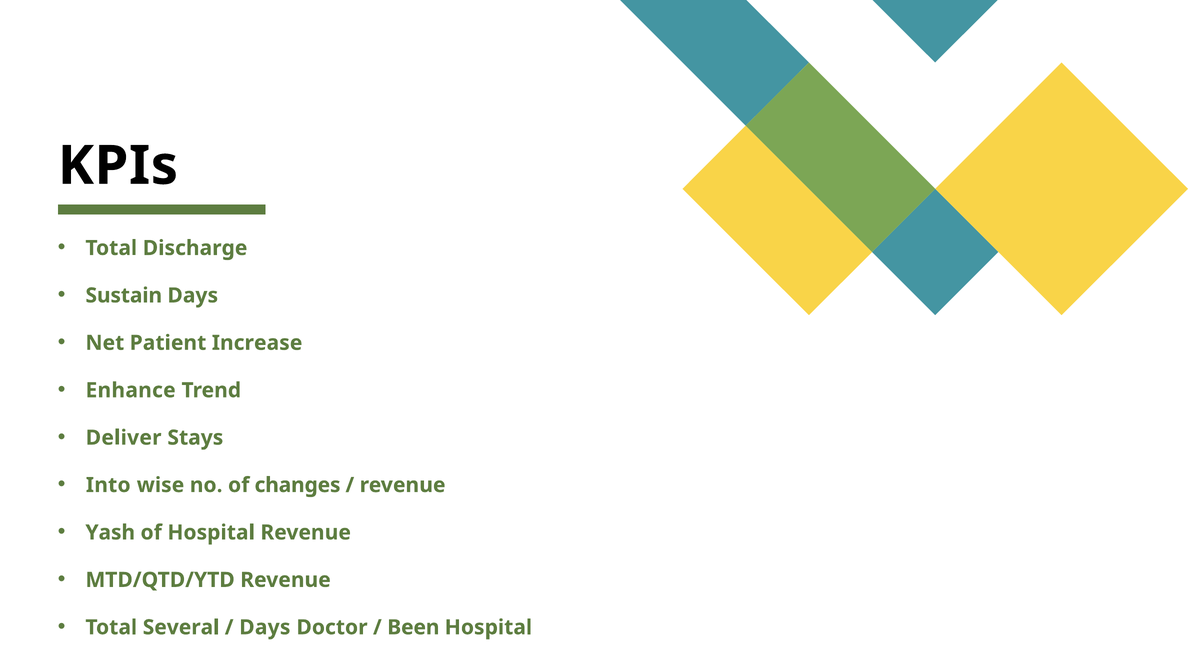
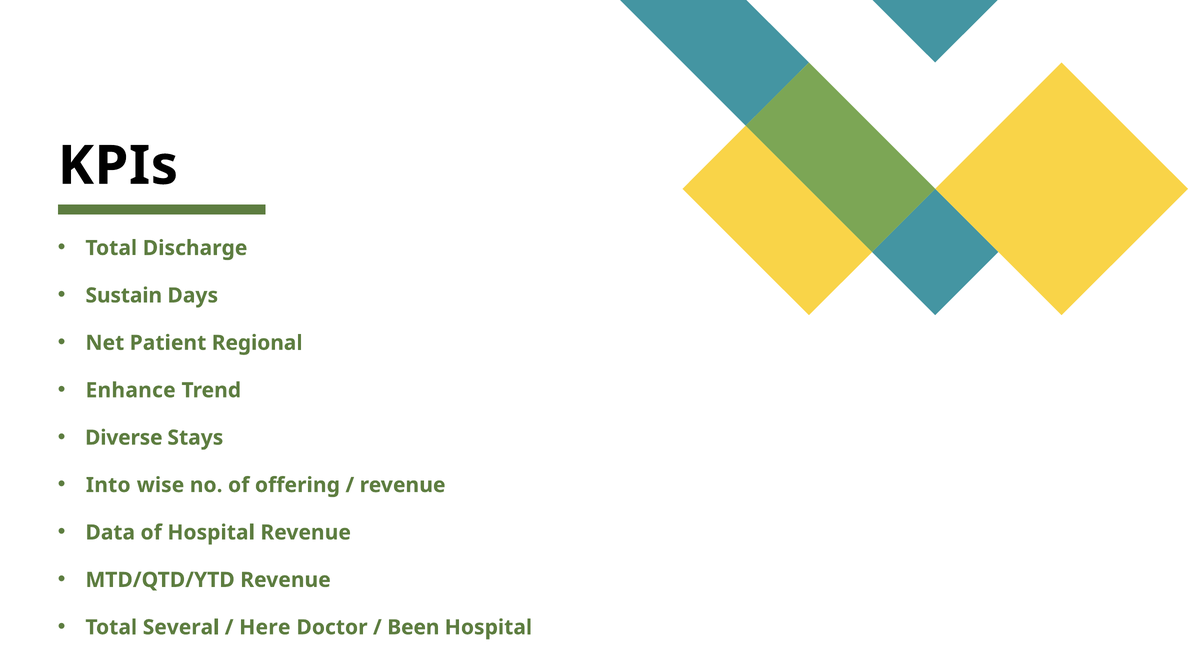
Increase: Increase -> Regional
Deliver: Deliver -> Diverse
changes: changes -> offering
Yash: Yash -> Data
Days at (265, 628): Days -> Here
